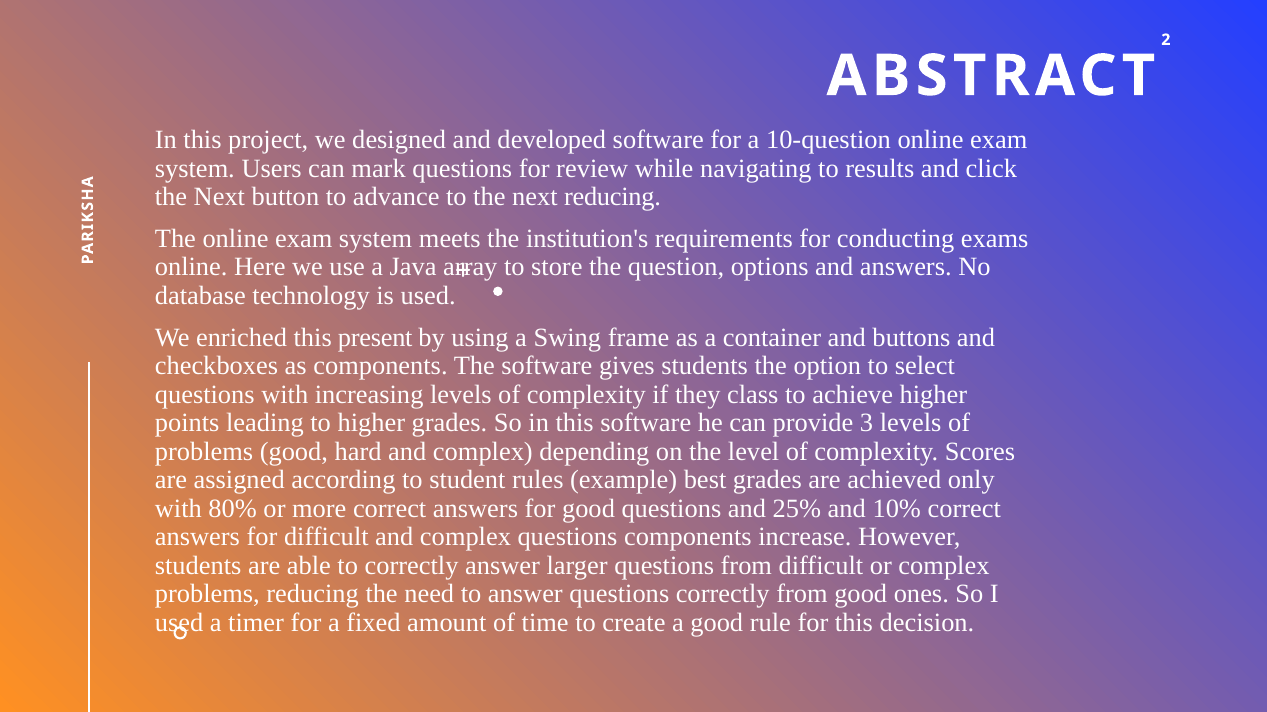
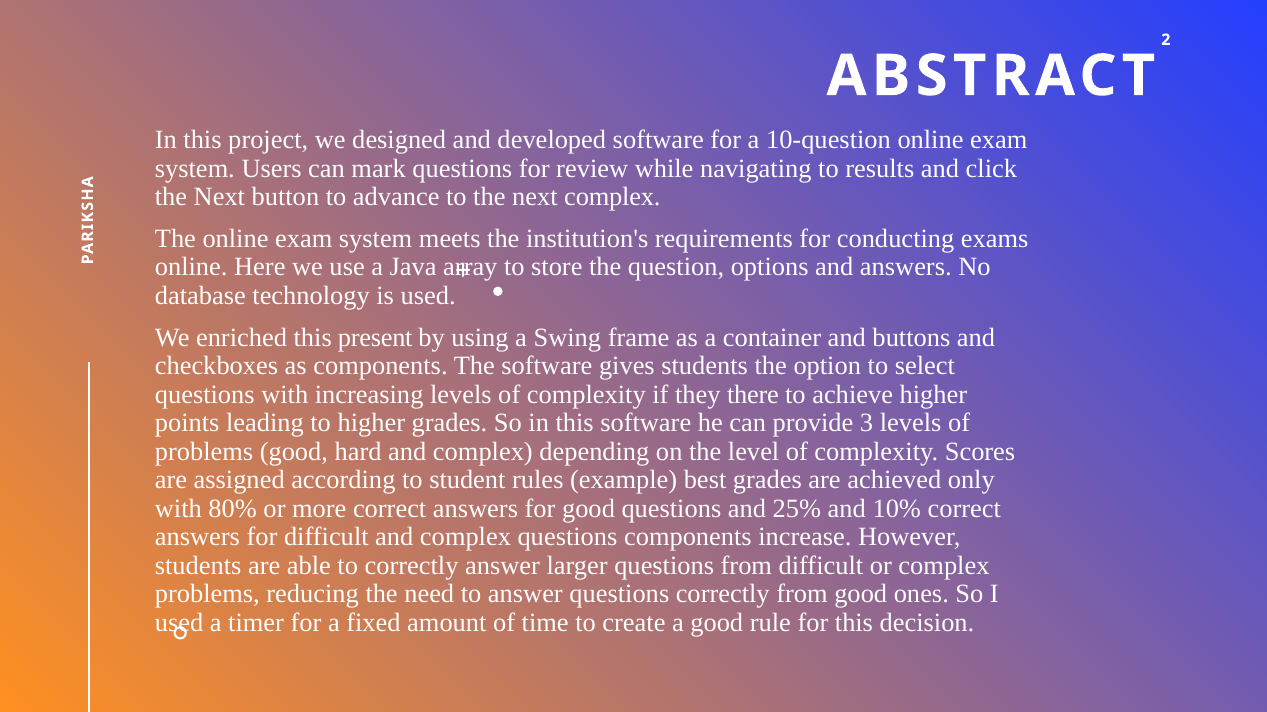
next reducing: reducing -> complex
class: class -> there
